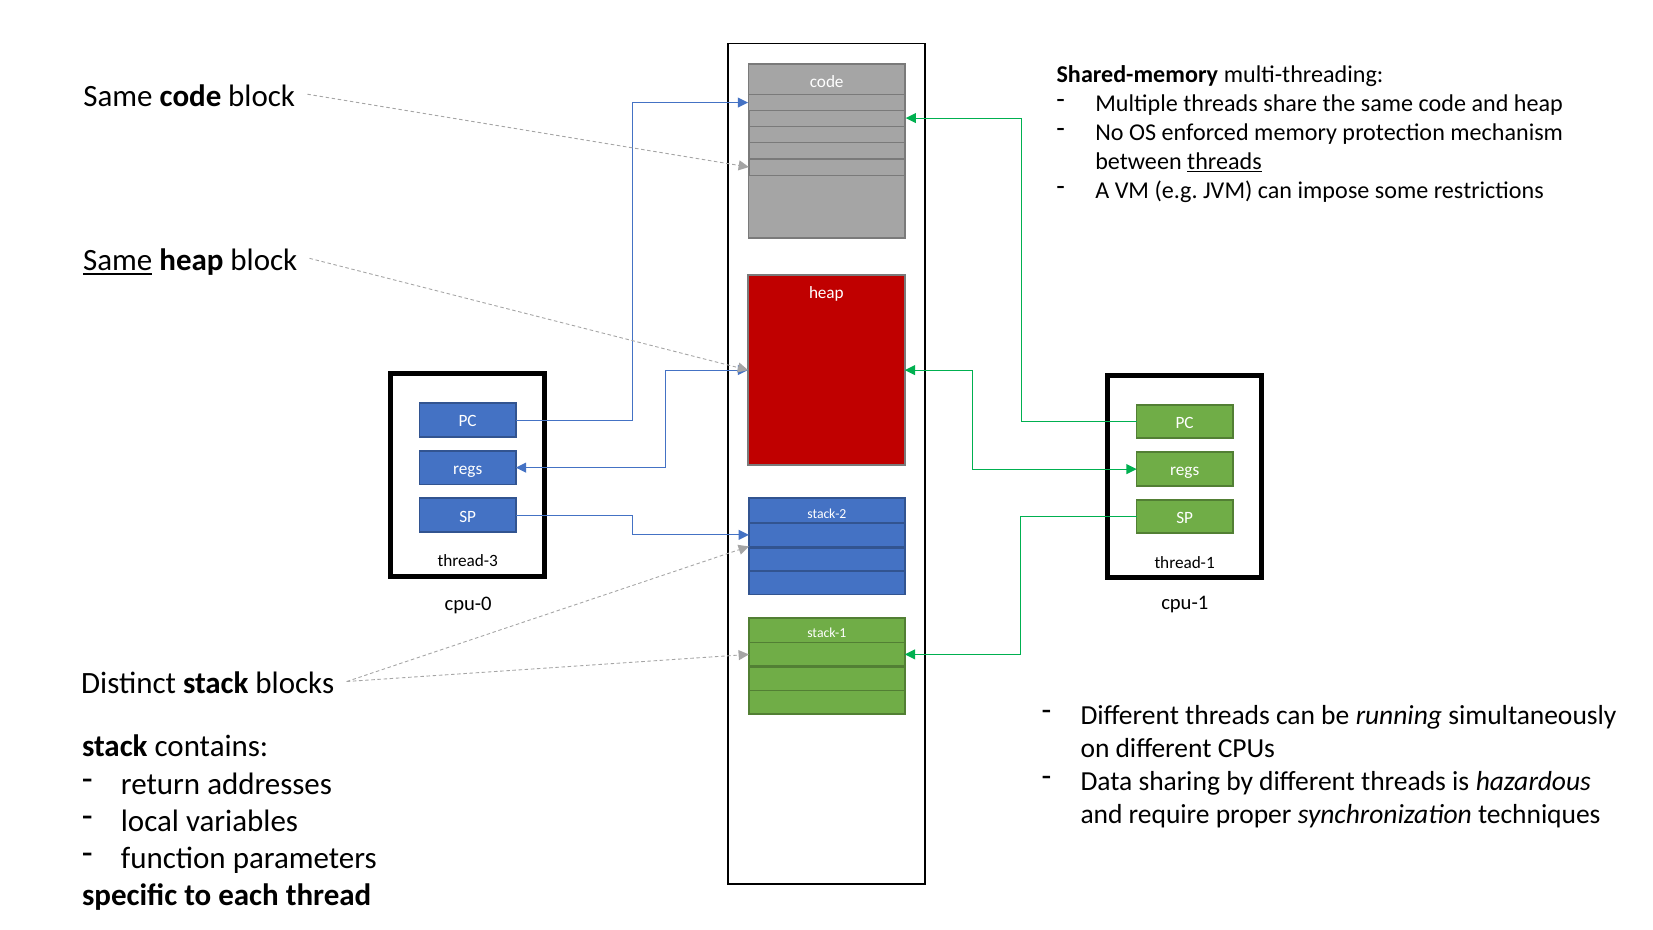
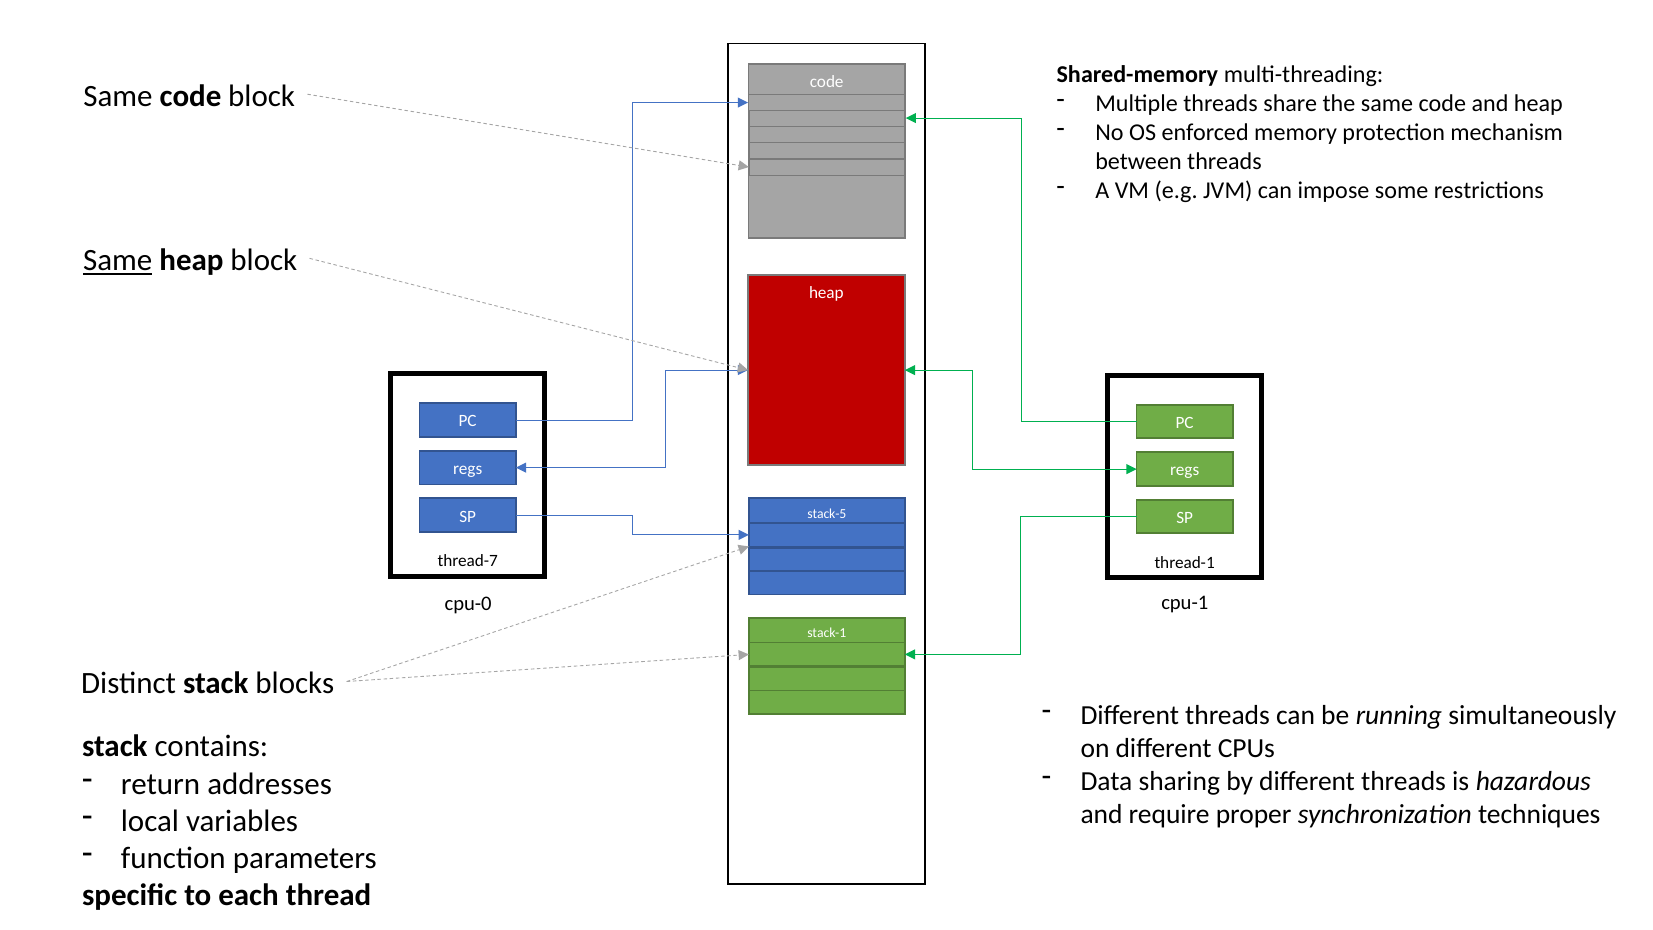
threads at (1224, 161) underline: present -> none
stack-2: stack-2 -> stack-5
thread-3: thread-3 -> thread-7
